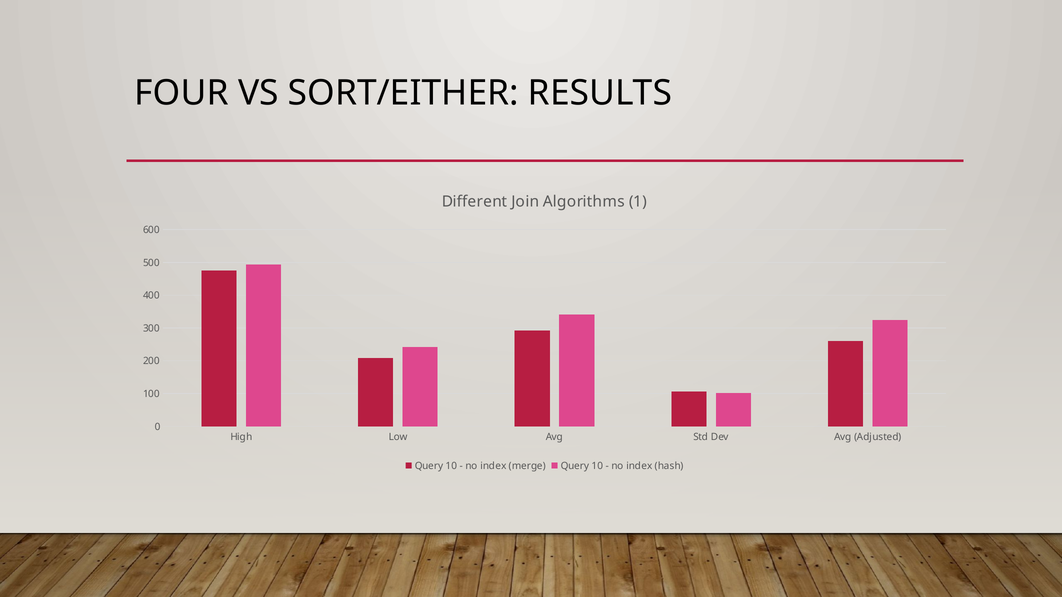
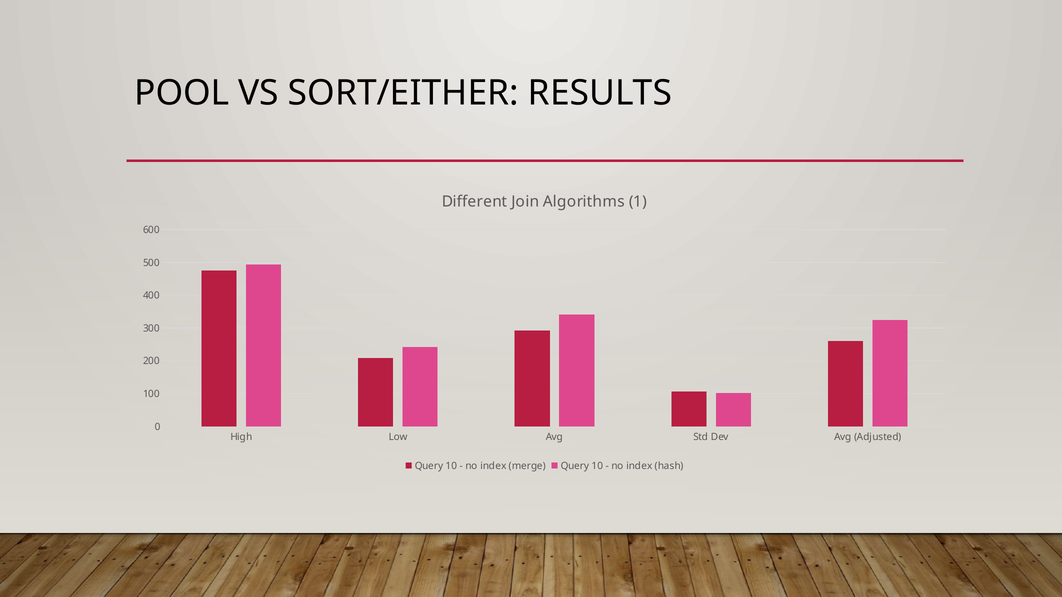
FOUR: FOUR -> POOL
